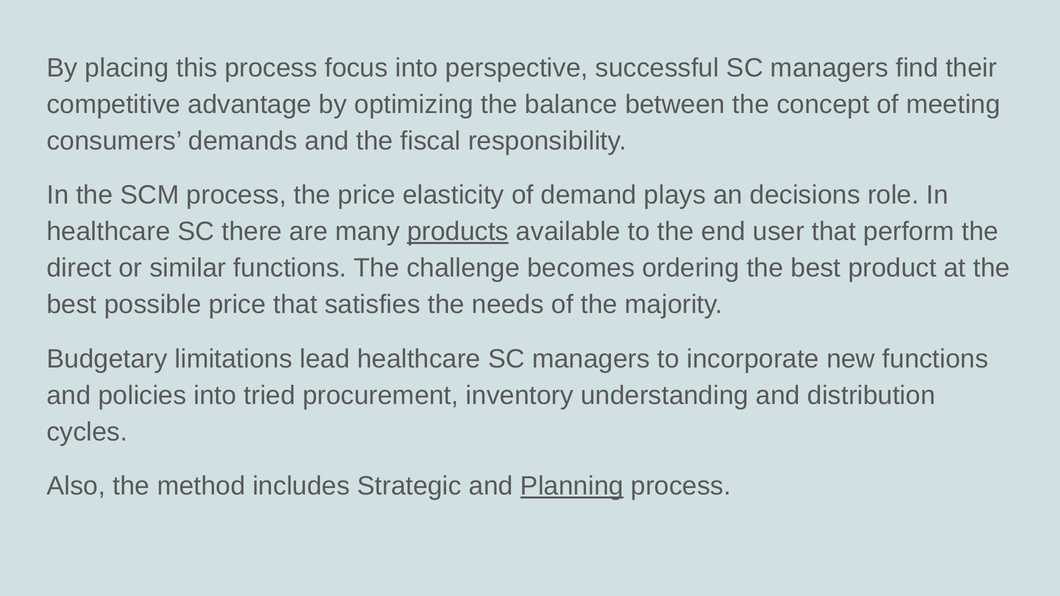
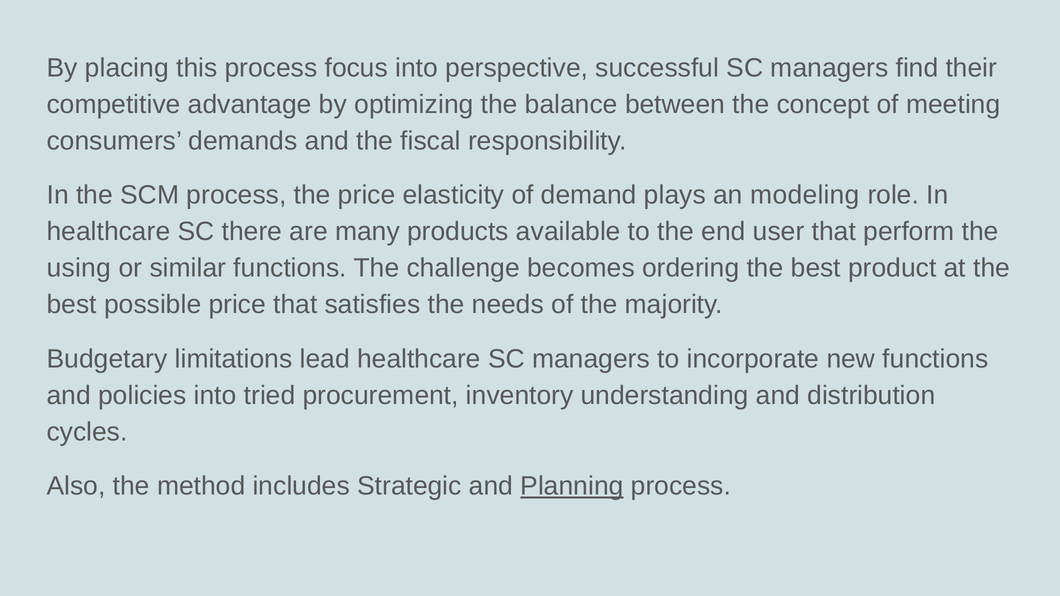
decisions: decisions -> modeling
products underline: present -> none
direct: direct -> using
